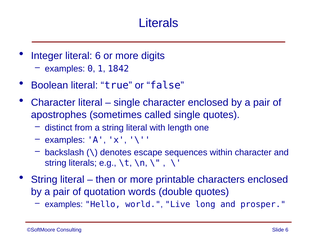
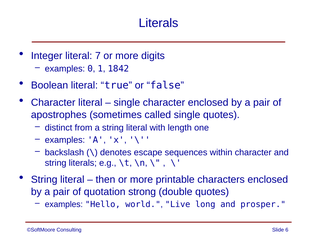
literal 6: 6 -> 7
words: words -> strong
